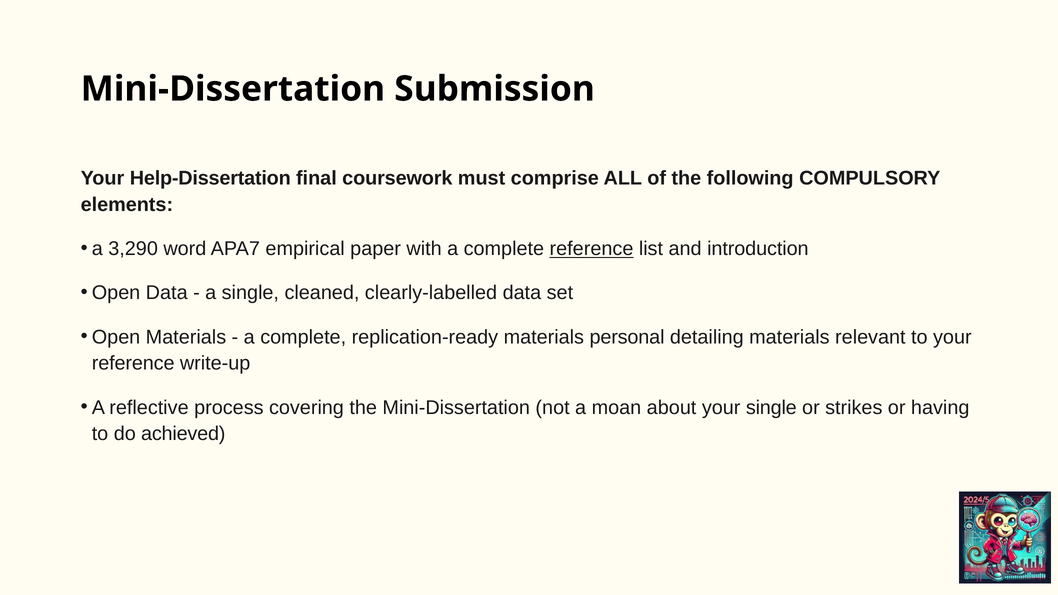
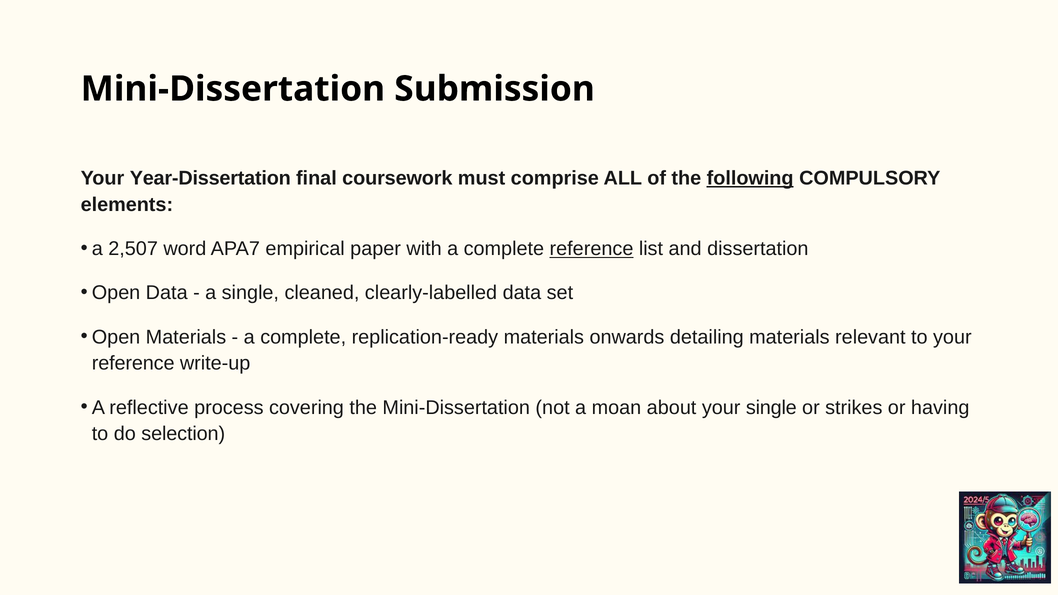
Help-Dissertation: Help-Dissertation -> Year-Dissertation
following underline: none -> present
3,290: 3,290 -> 2,507
introduction: introduction -> dissertation
personal: personal -> onwards
achieved: achieved -> selection
